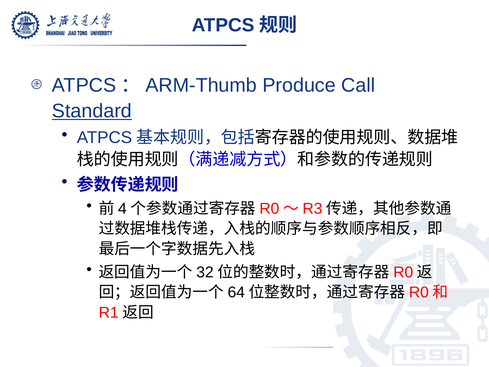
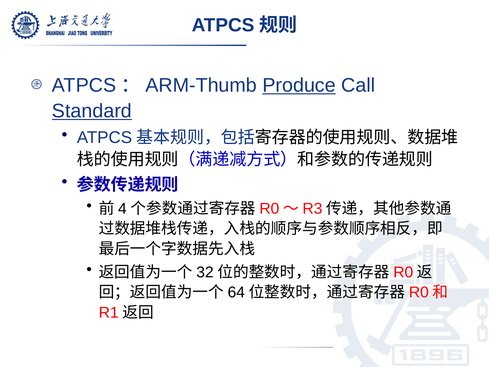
Produce underline: none -> present
